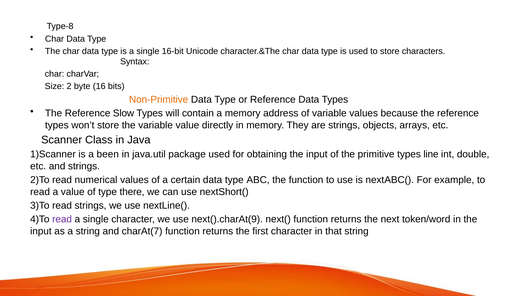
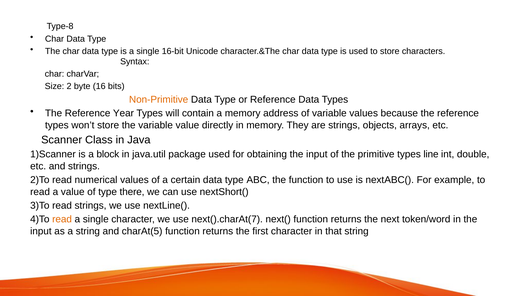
Slow: Slow -> Year
been: been -> block
read at (62, 220) colour: purple -> orange
next().charAt(9: next().charAt(9 -> next().charAt(7
charAt(7: charAt(7 -> charAt(5
